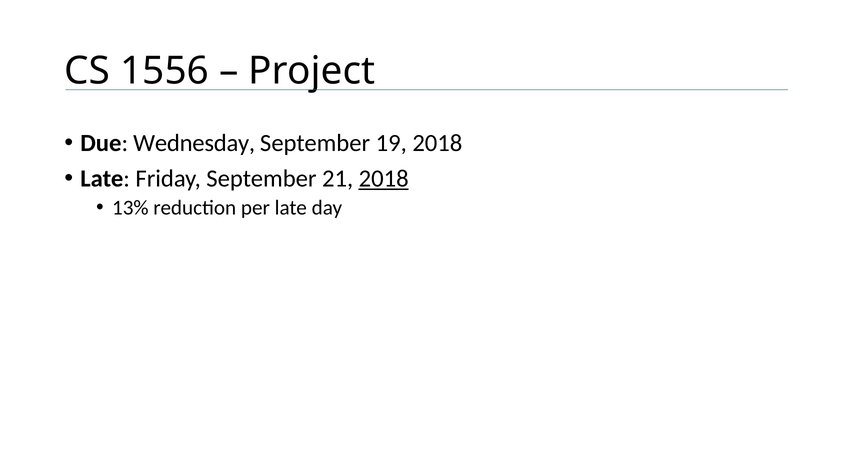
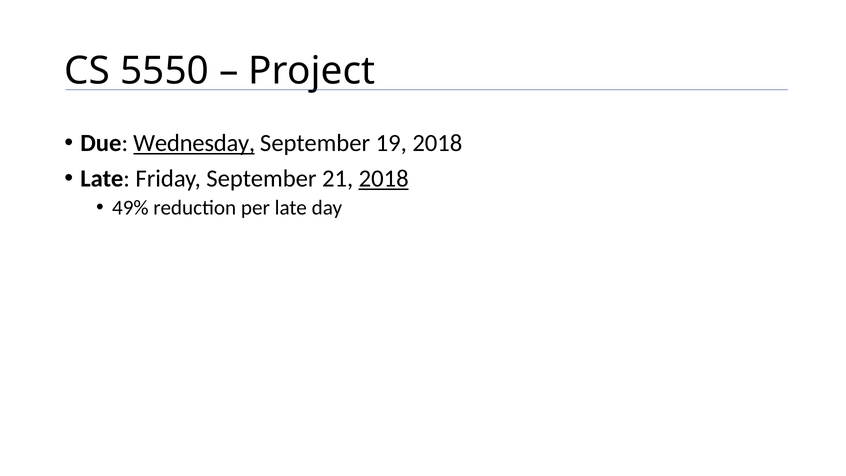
1556: 1556 -> 5550
Wednesday underline: none -> present
13%: 13% -> 49%
